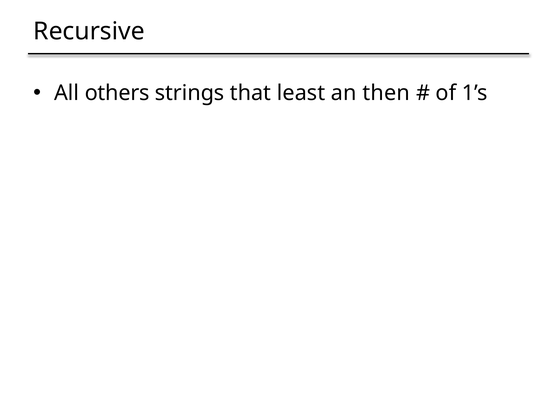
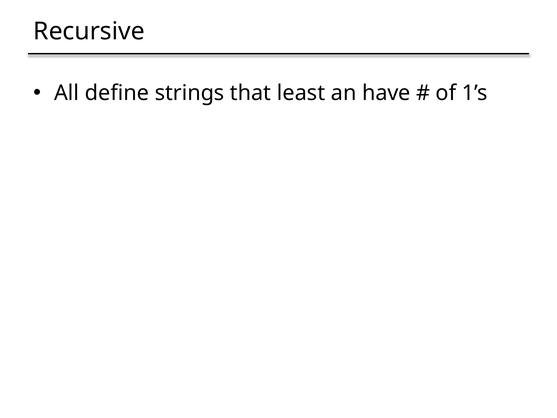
others: others -> define
then: then -> have
